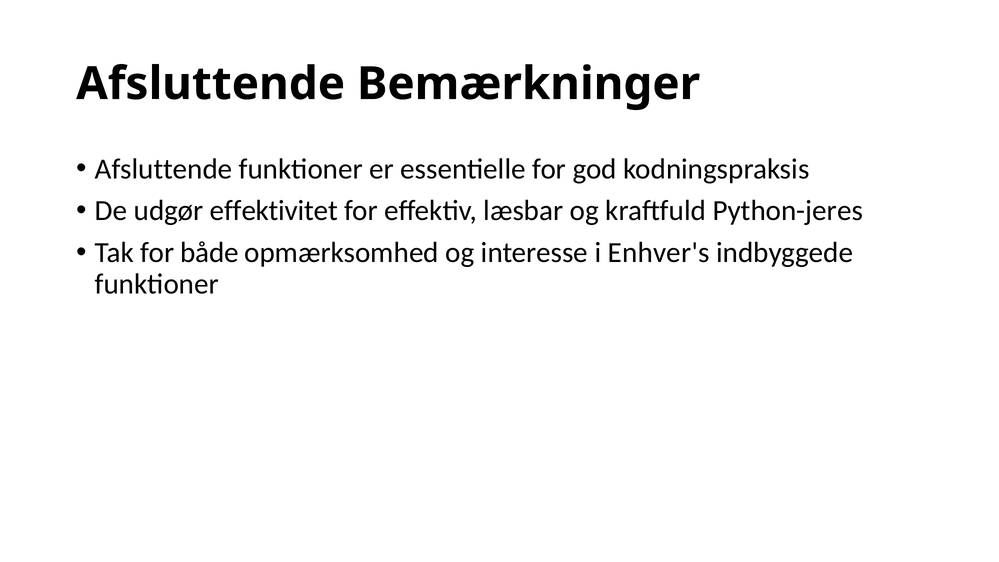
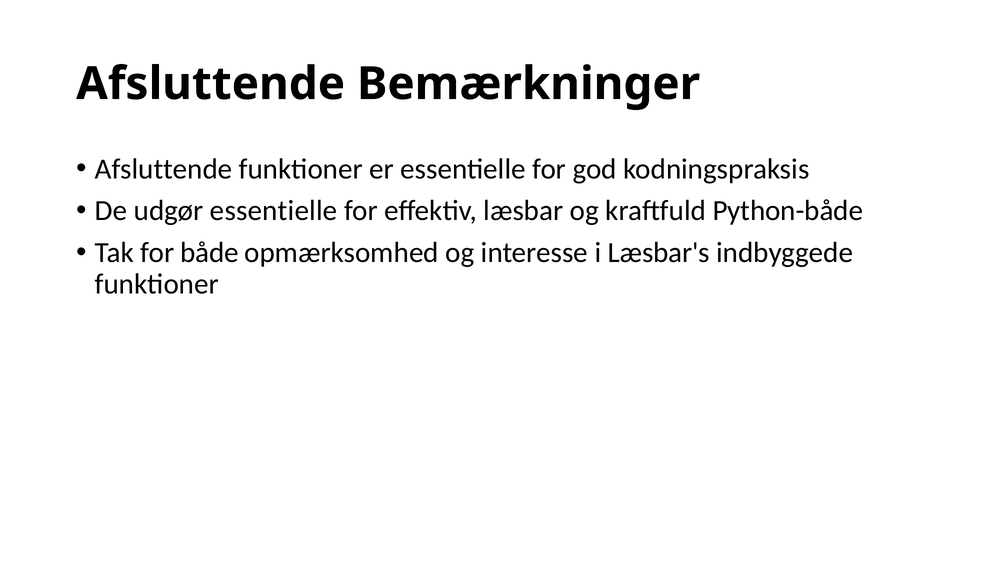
udgør effektivitet: effektivitet -> essentielle
Python-jeres: Python-jeres -> Python-både
Enhver's: Enhver's -> Læsbar's
